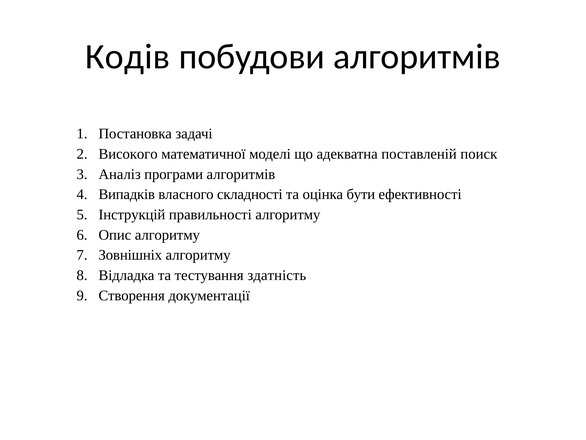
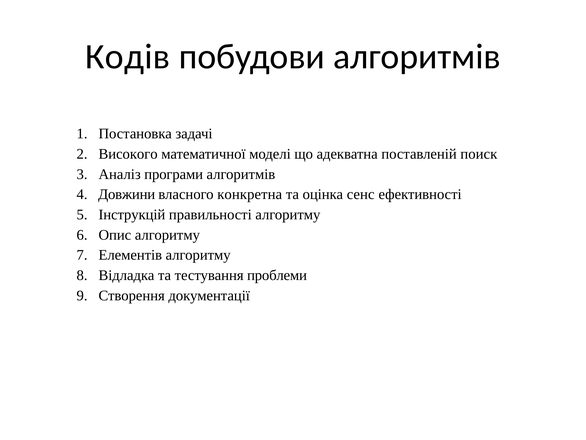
Випадків: Випадків -> Довжини
складності: складності -> конкретна
бути: бути -> сенс
Зовнішніх: Зовнішніх -> Елементів
здатність: здатність -> проблеми
